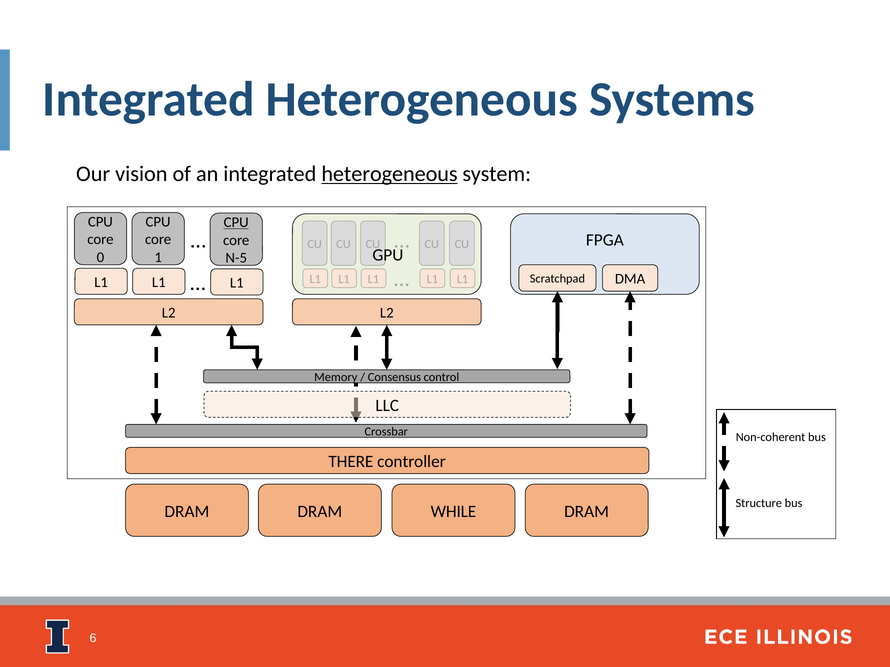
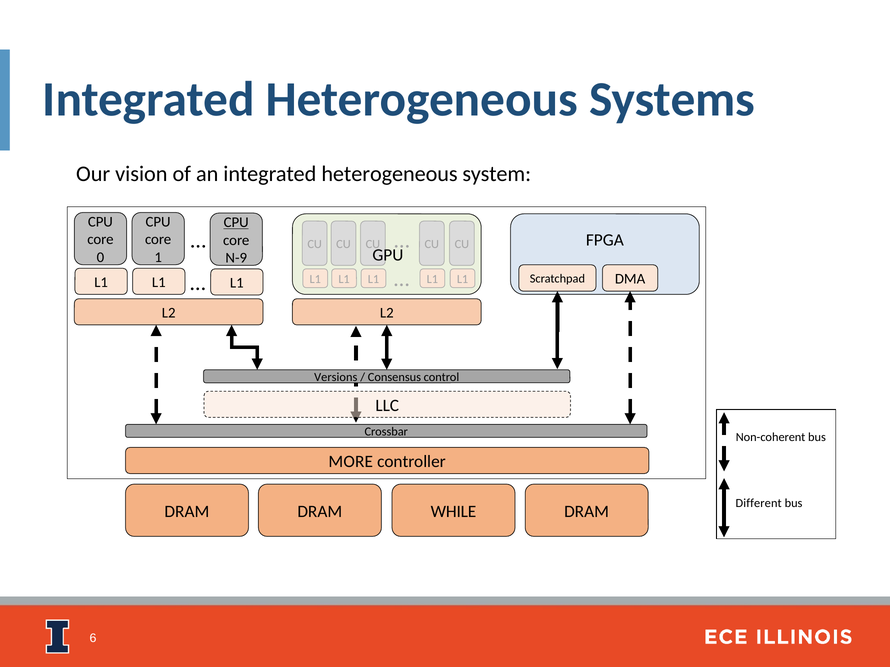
heterogeneous at (389, 174) underline: present -> none
N-5: N-5 -> N-9
Memory: Memory -> Versions
THERE: THERE -> MORE
Structure: Structure -> Different
